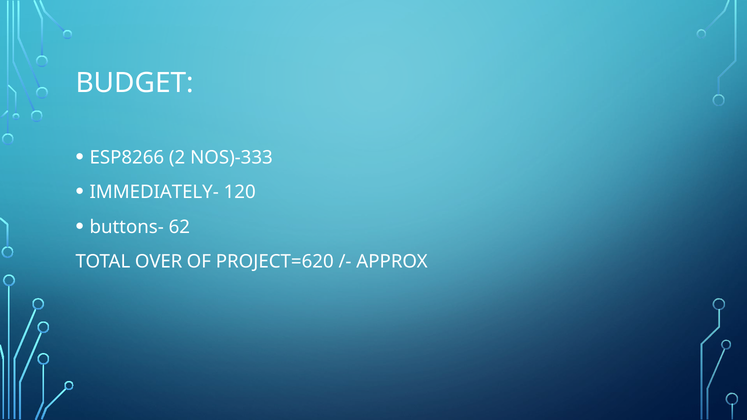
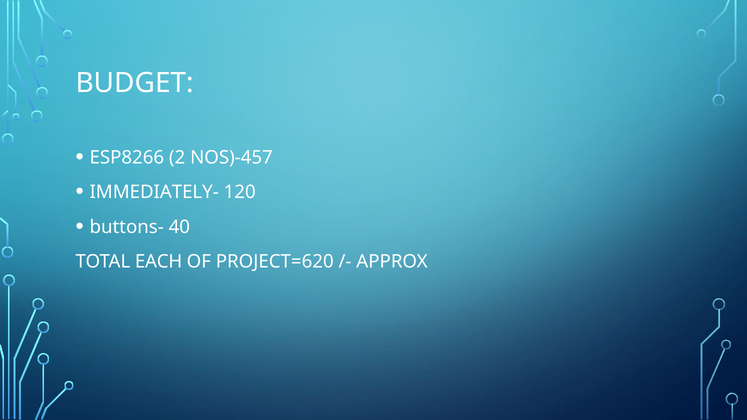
NOS)-333: NOS)-333 -> NOS)-457
62: 62 -> 40
OVER: OVER -> EACH
